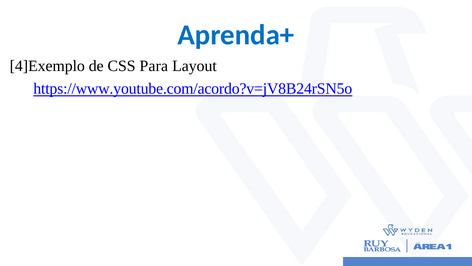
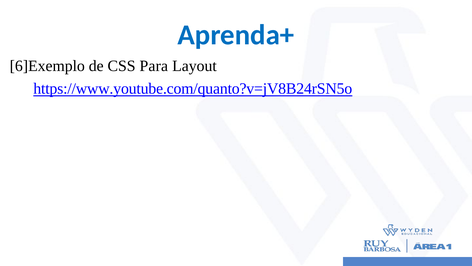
4]Exemplo: 4]Exemplo -> 6]Exemplo
https://www.youtube.com/acordo?v=jV8B24rSN5o: https://www.youtube.com/acordo?v=jV8B24rSN5o -> https://www.youtube.com/quanto?v=jV8B24rSN5o
